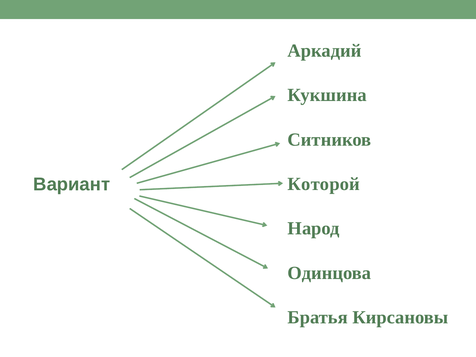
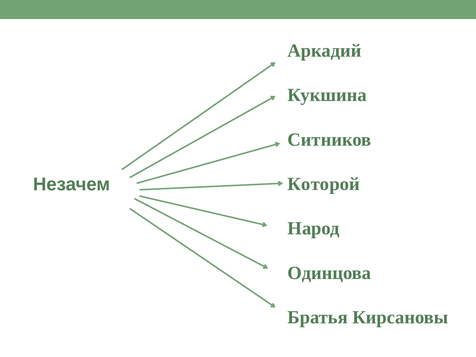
Вариант: Вариант -> Незачем
